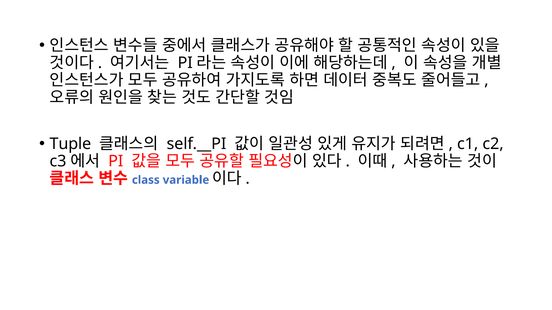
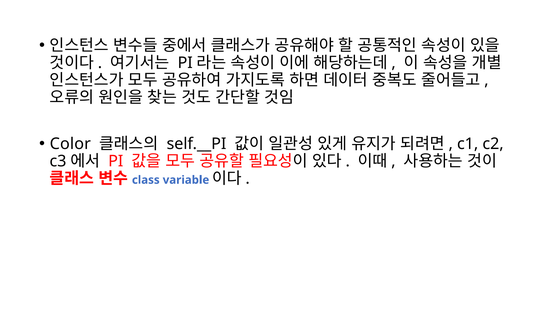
Tuple: Tuple -> Color
